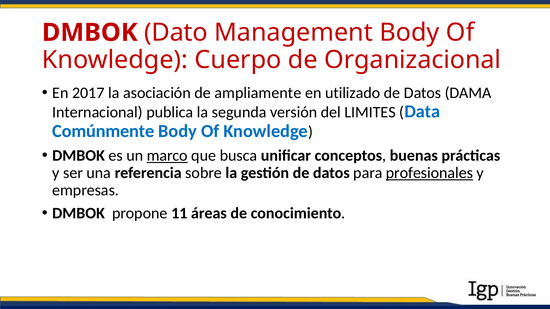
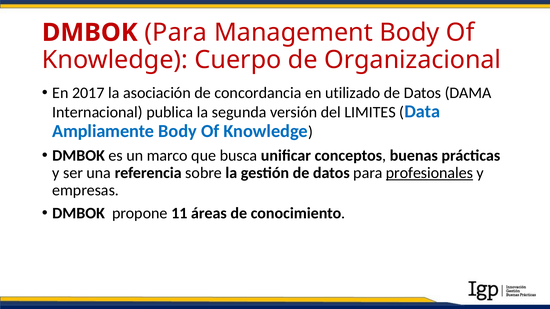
DMBOK Dato: Dato -> Para
ampliamente: ampliamente -> concordancia
Comúnmente: Comúnmente -> Ampliamente
marco underline: present -> none
